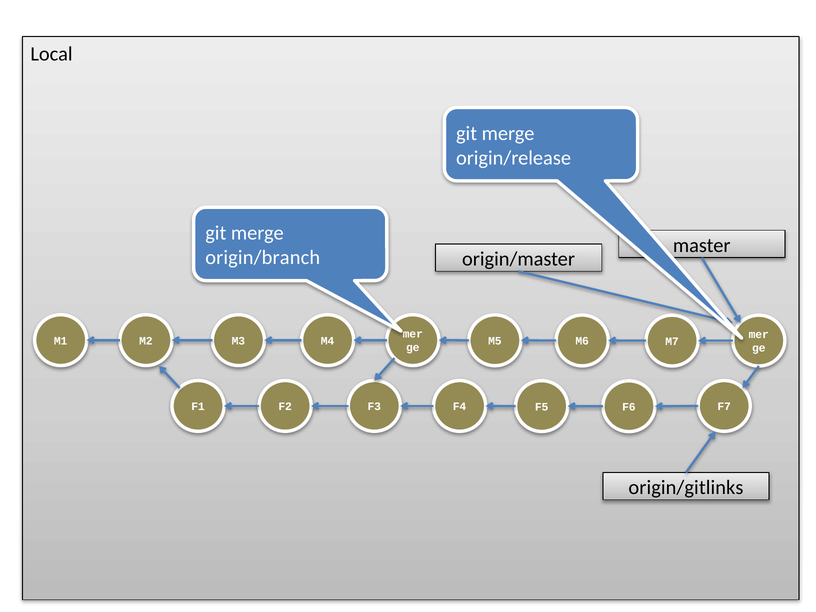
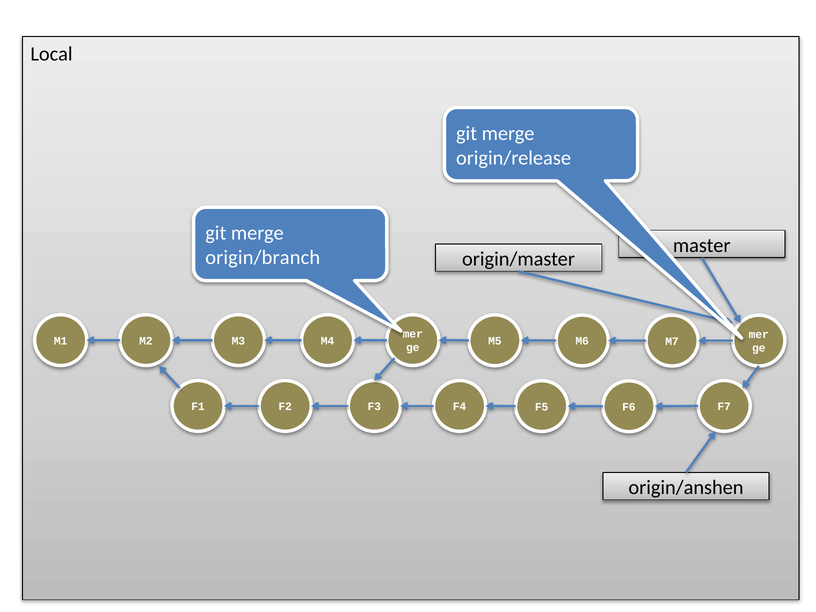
origin/gitlinks: origin/gitlinks -> origin/anshen
